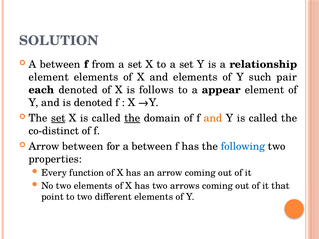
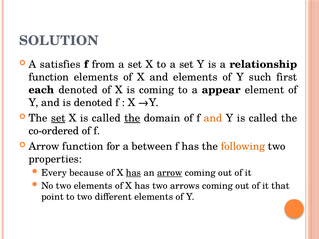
between at (60, 65): between -> satisfies
element at (49, 77): element -> function
pair: pair -> first
is follows: follows -> coming
co-distinct: co-distinct -> co-ordered
Arrow between: between -> function
following colour: blue -> orange
function: function -> because
has at (133, 173) underline: none -> present
arrow at (170, 173) underline: none -> present
